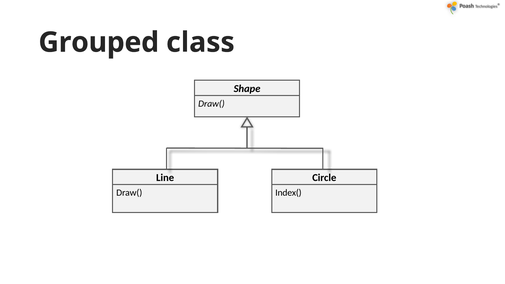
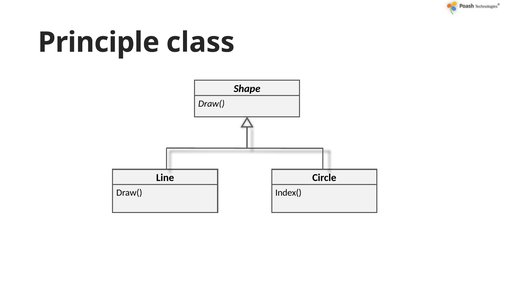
Grouped: Grouped -> Principle
